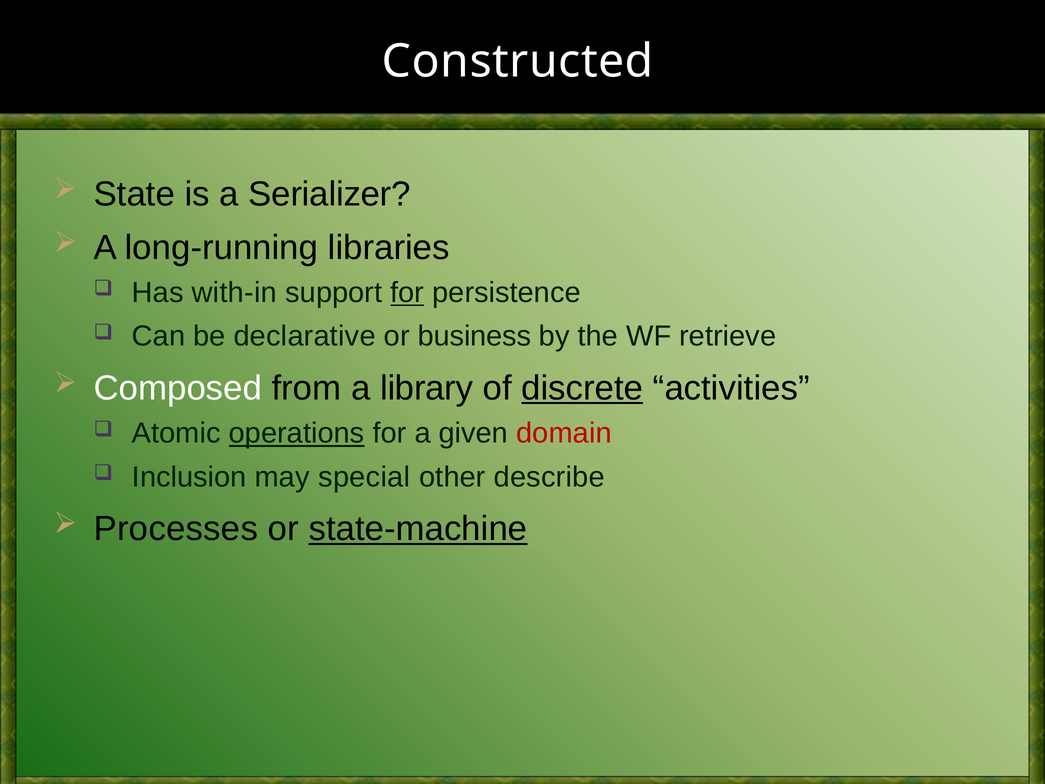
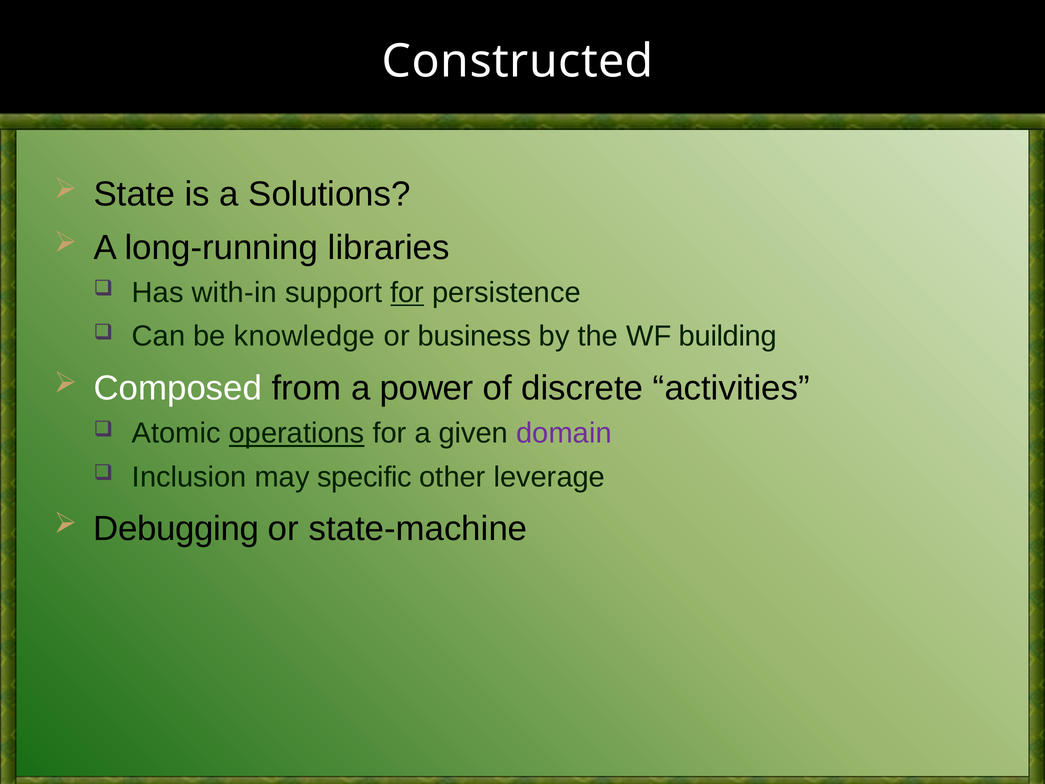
Serializer: Serializer -> Solutions
declarative: declarative -> knowledge
retrieve: retrieve -> building
library: library -> power
discrete underline: present -> none
domain colour: red -> purple
special: special -> specific
describe: describe -> leverage
Processes: Processes -> Debugging
state-machine underline: present -> none
